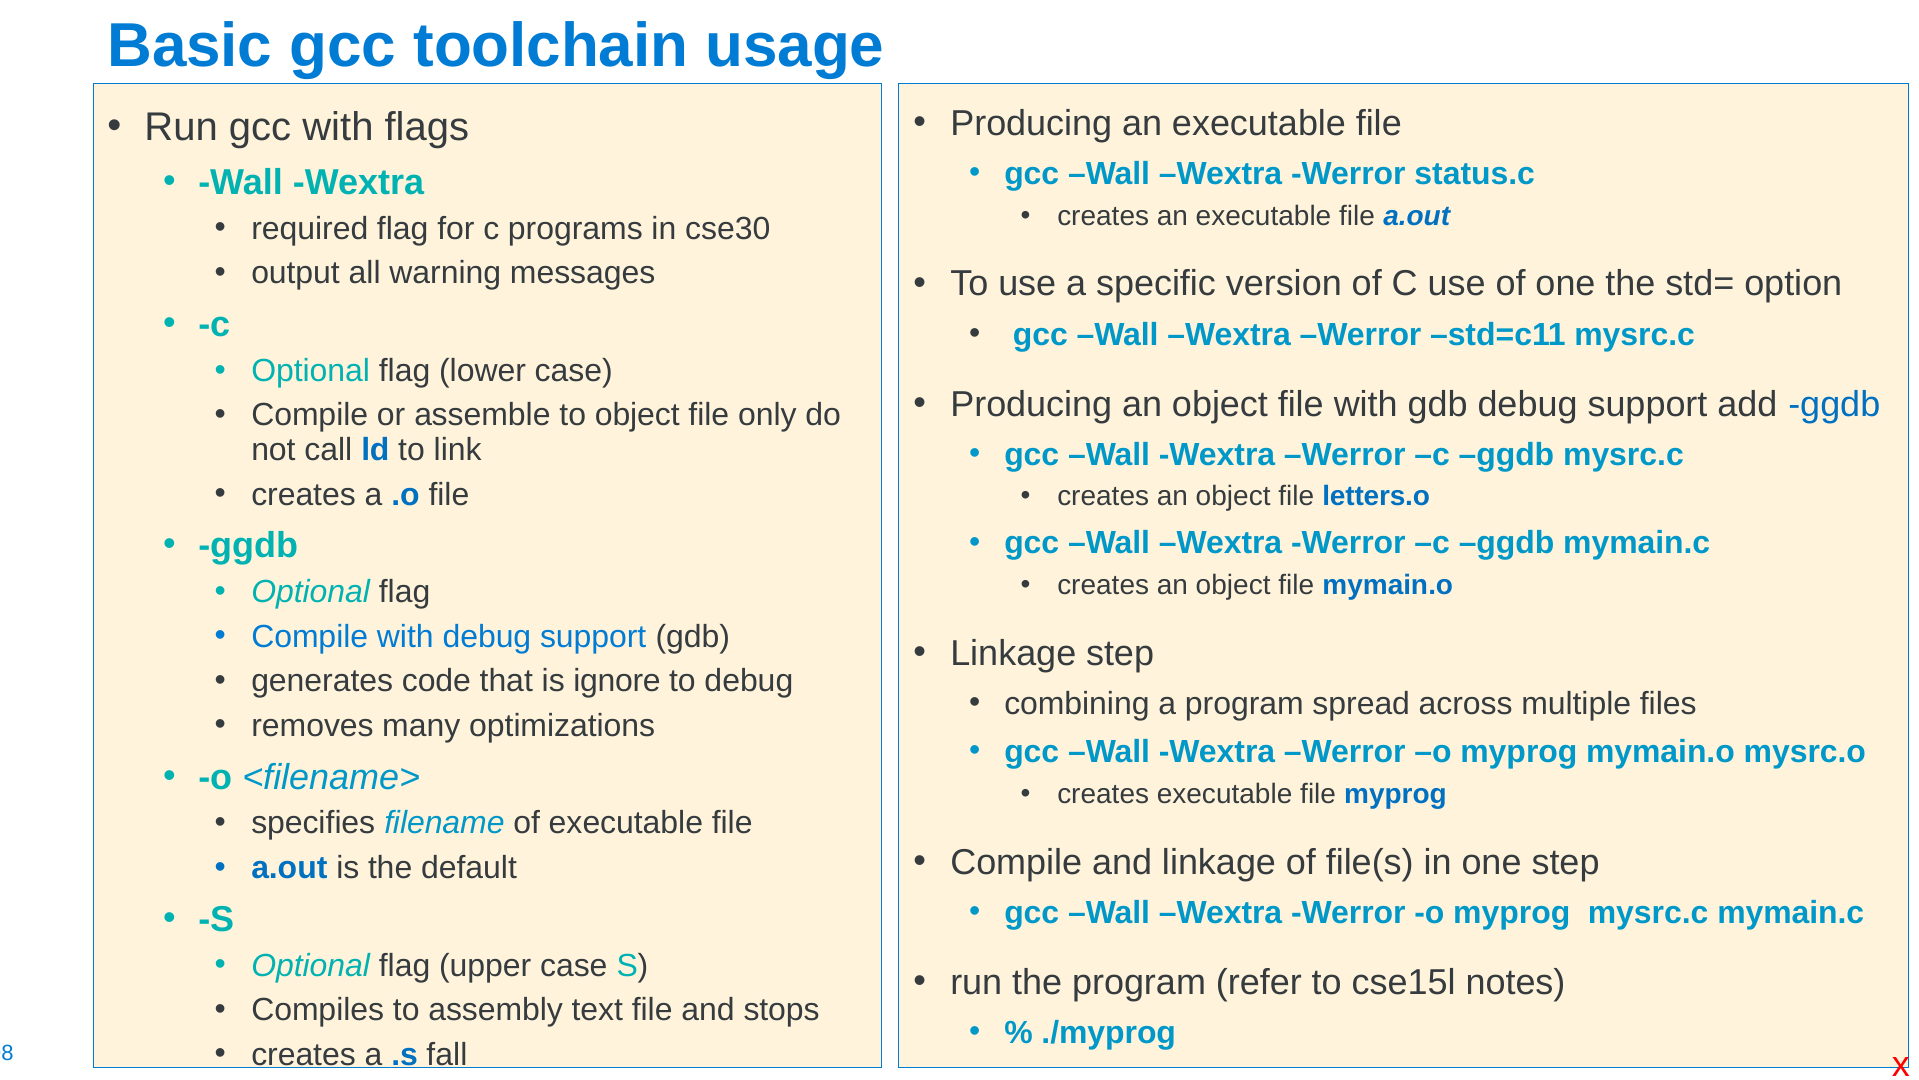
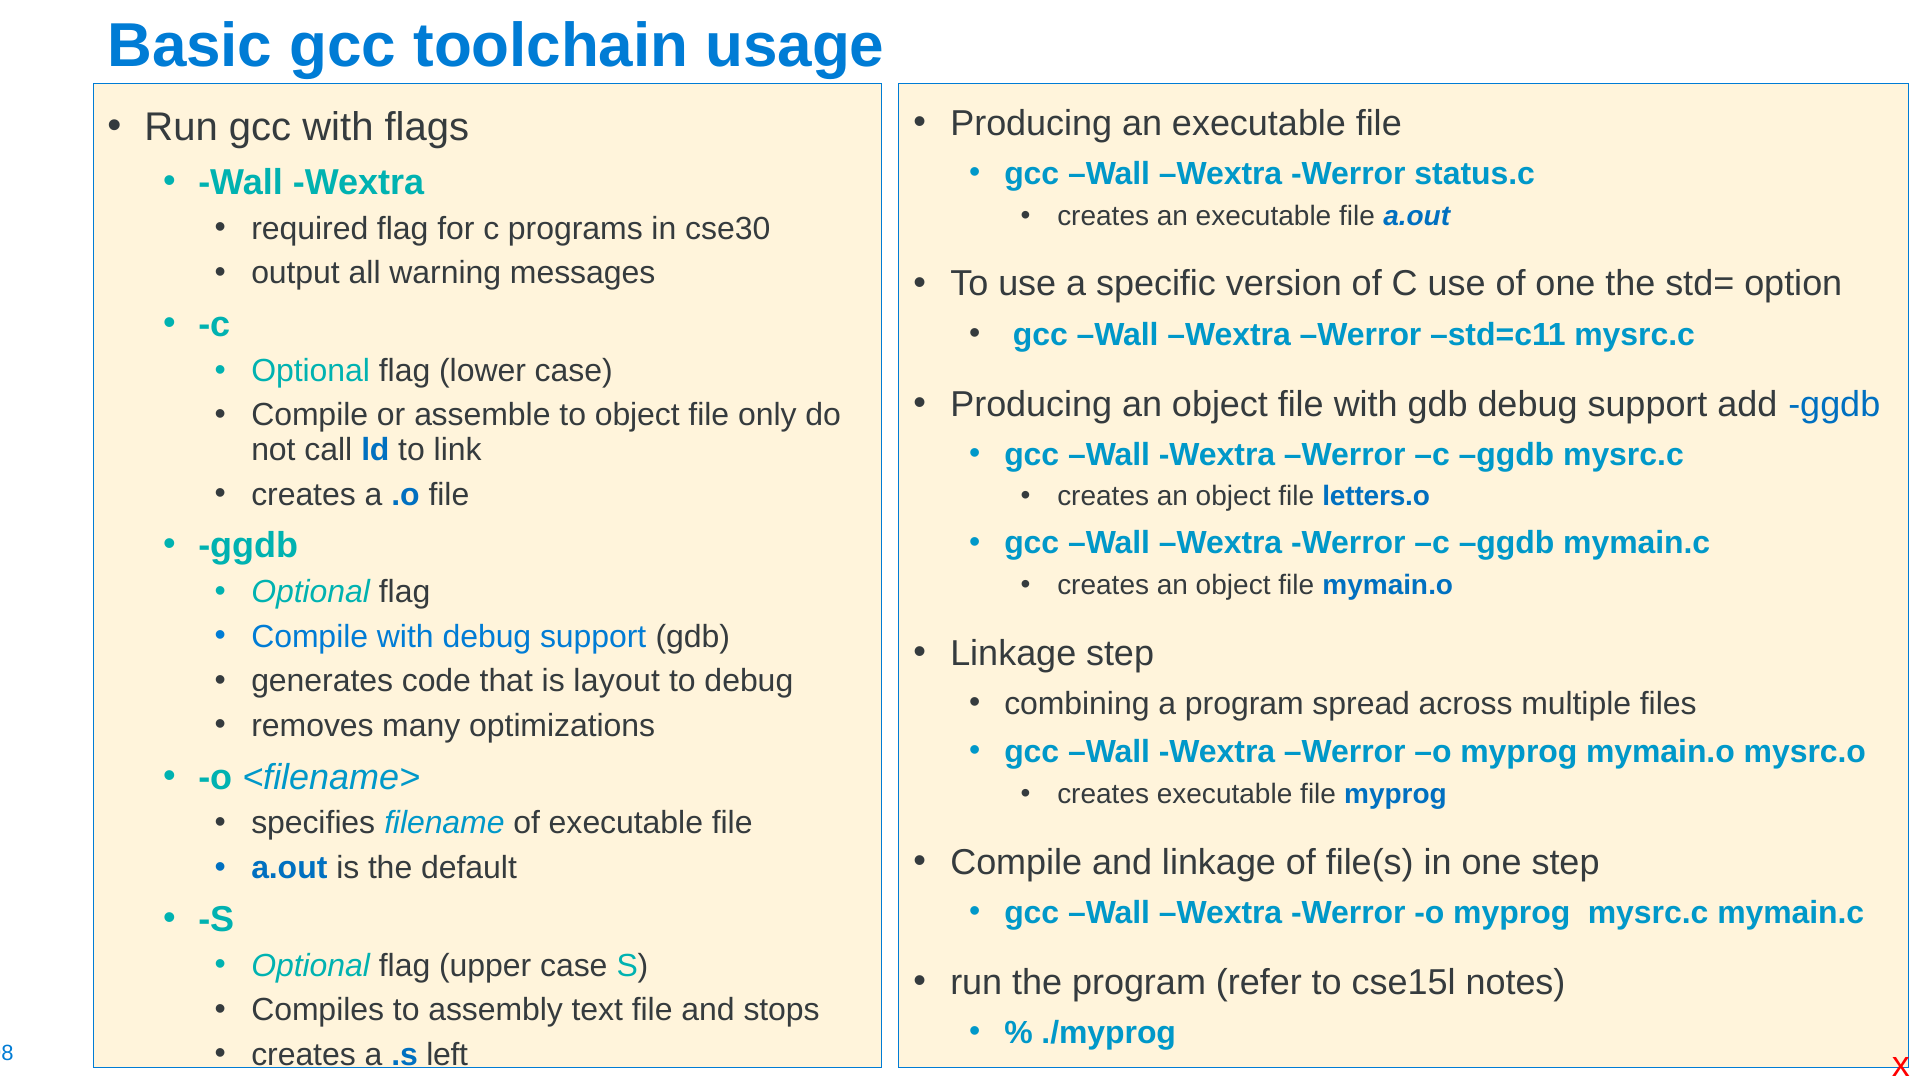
ignore: ignore -> layout
fall: fall -> left
